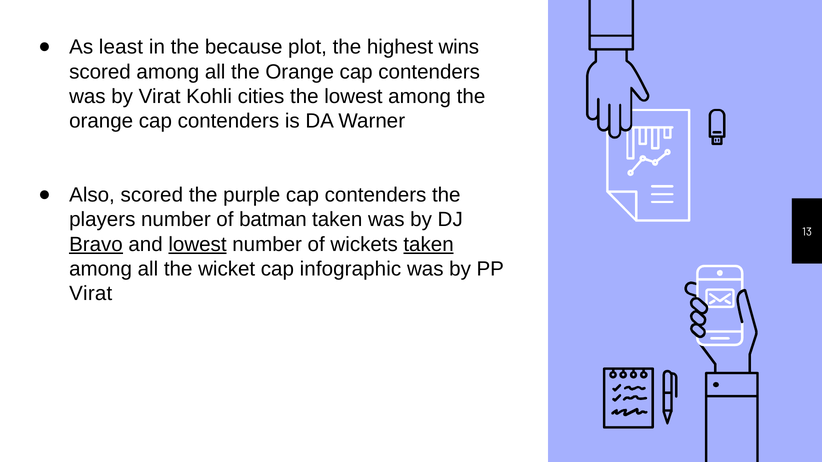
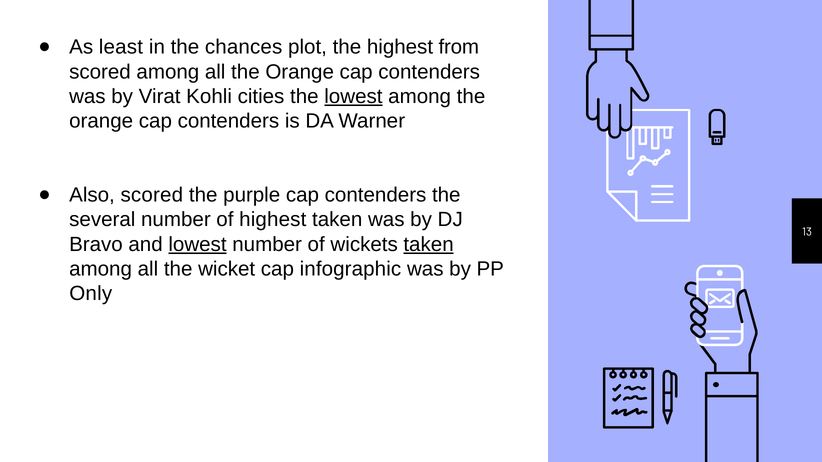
because: because -> chances
wins: wins -> from
lowest at (353, 97) underline: none -> present
players: players -> several
of batman: batman -> highest
Bravo underline: present -> none
Virat at (91, 294): Virat -> Only
